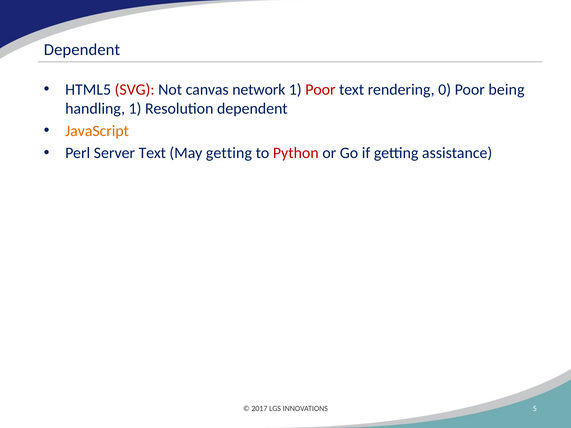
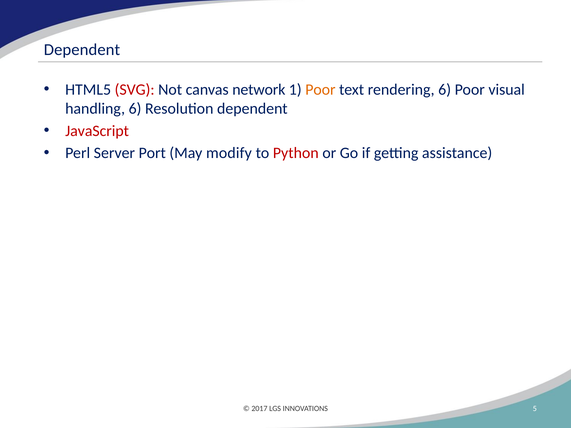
Poor at (320, 90) colour: red -> orange
rendering 0: 0 -> 6
being: being -> visual
handling 1: 1 -> 6
JavaScript colour: orange -> red
Server Text: Text -> Port
May getting: getting -> modify
